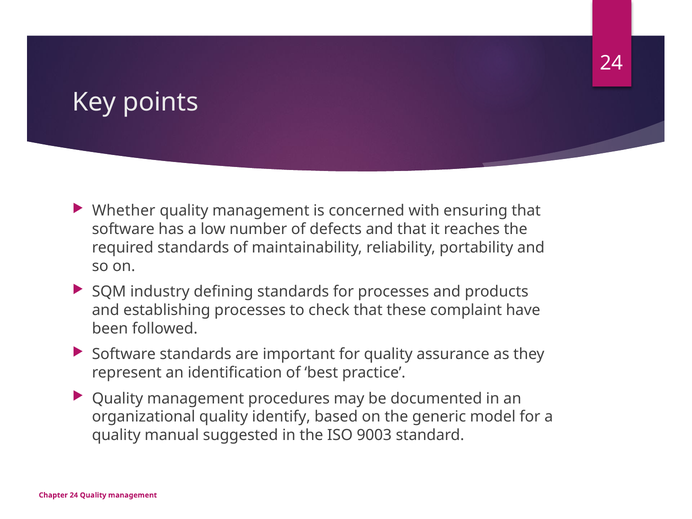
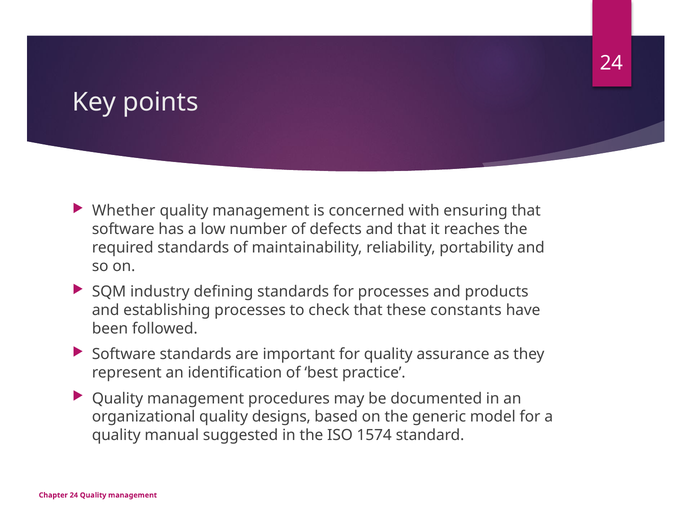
complaint: complaint -> constants
identify: identify -> designs
9003: 9003 -> 1574
